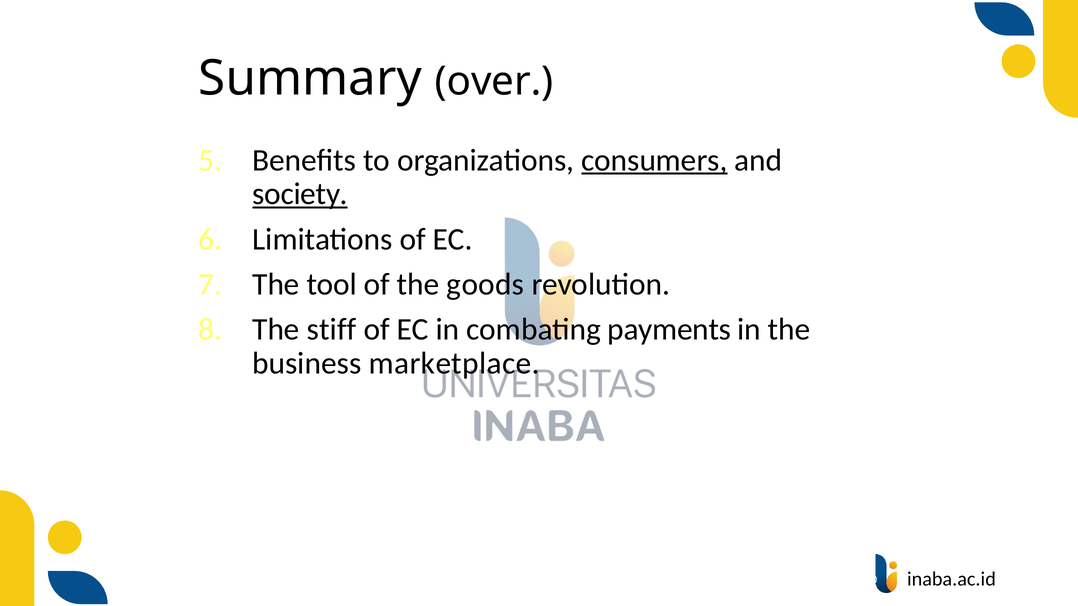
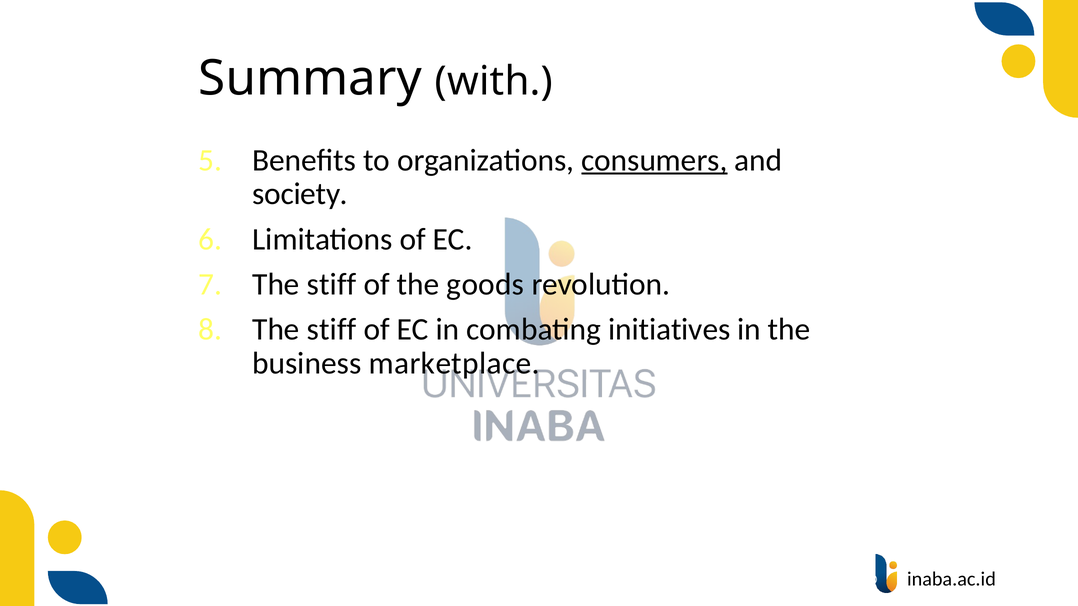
over: over -> with
society underline: present -> none
tool at (332, 285): tool -> stiff
payments: payments -> initiatives
